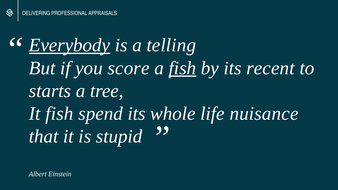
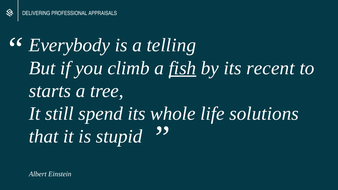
Everybody underline: present -> none
score: score -> climb
It fish: fish -> still
nuisance: nuisance -> solutions
